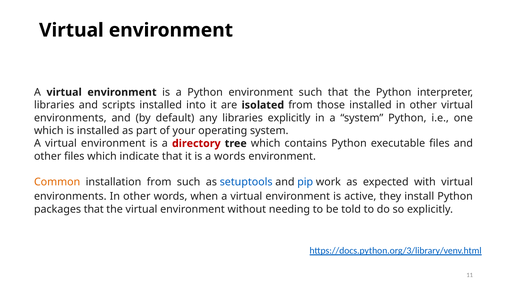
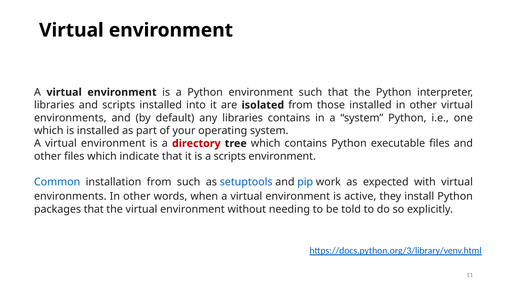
libraries explicitly: explicitly -> contains
a words: words -> scripts
Common colour: orange -> blue
